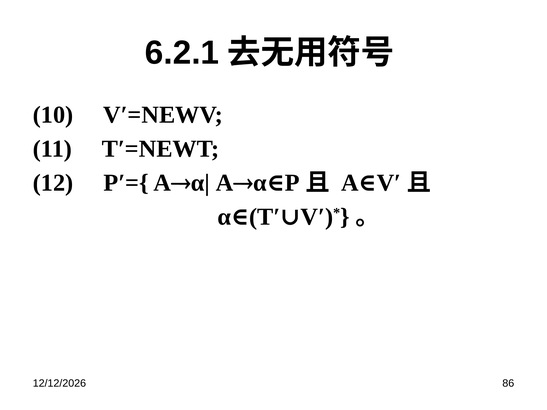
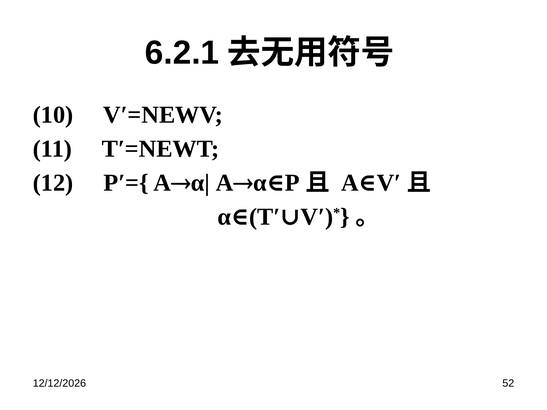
86: 86 -> 52
